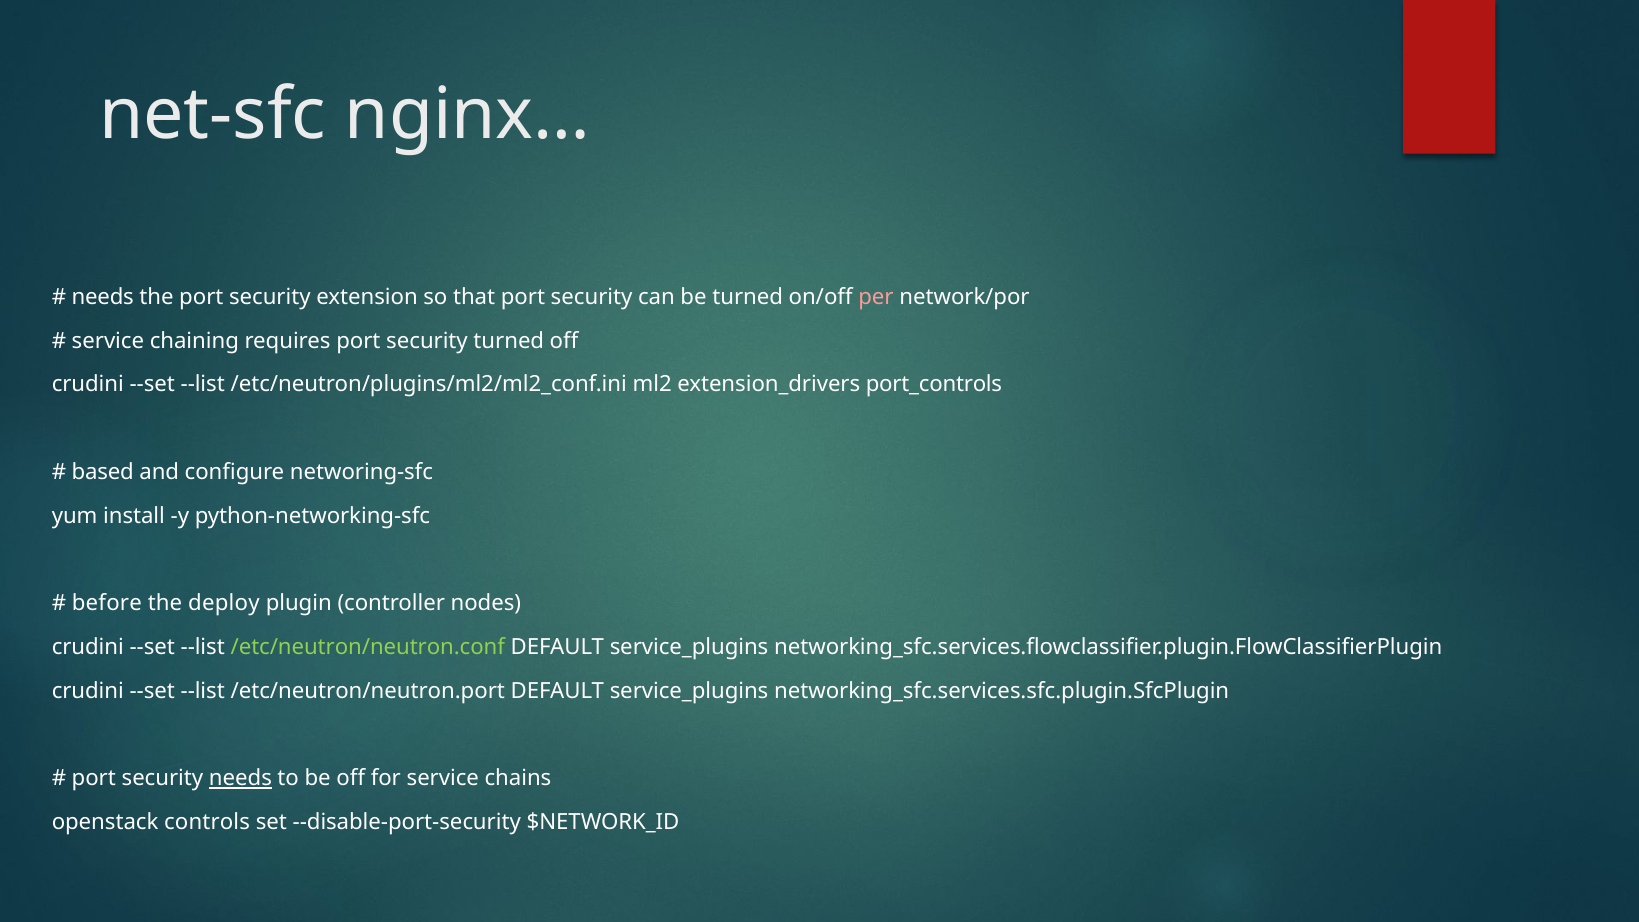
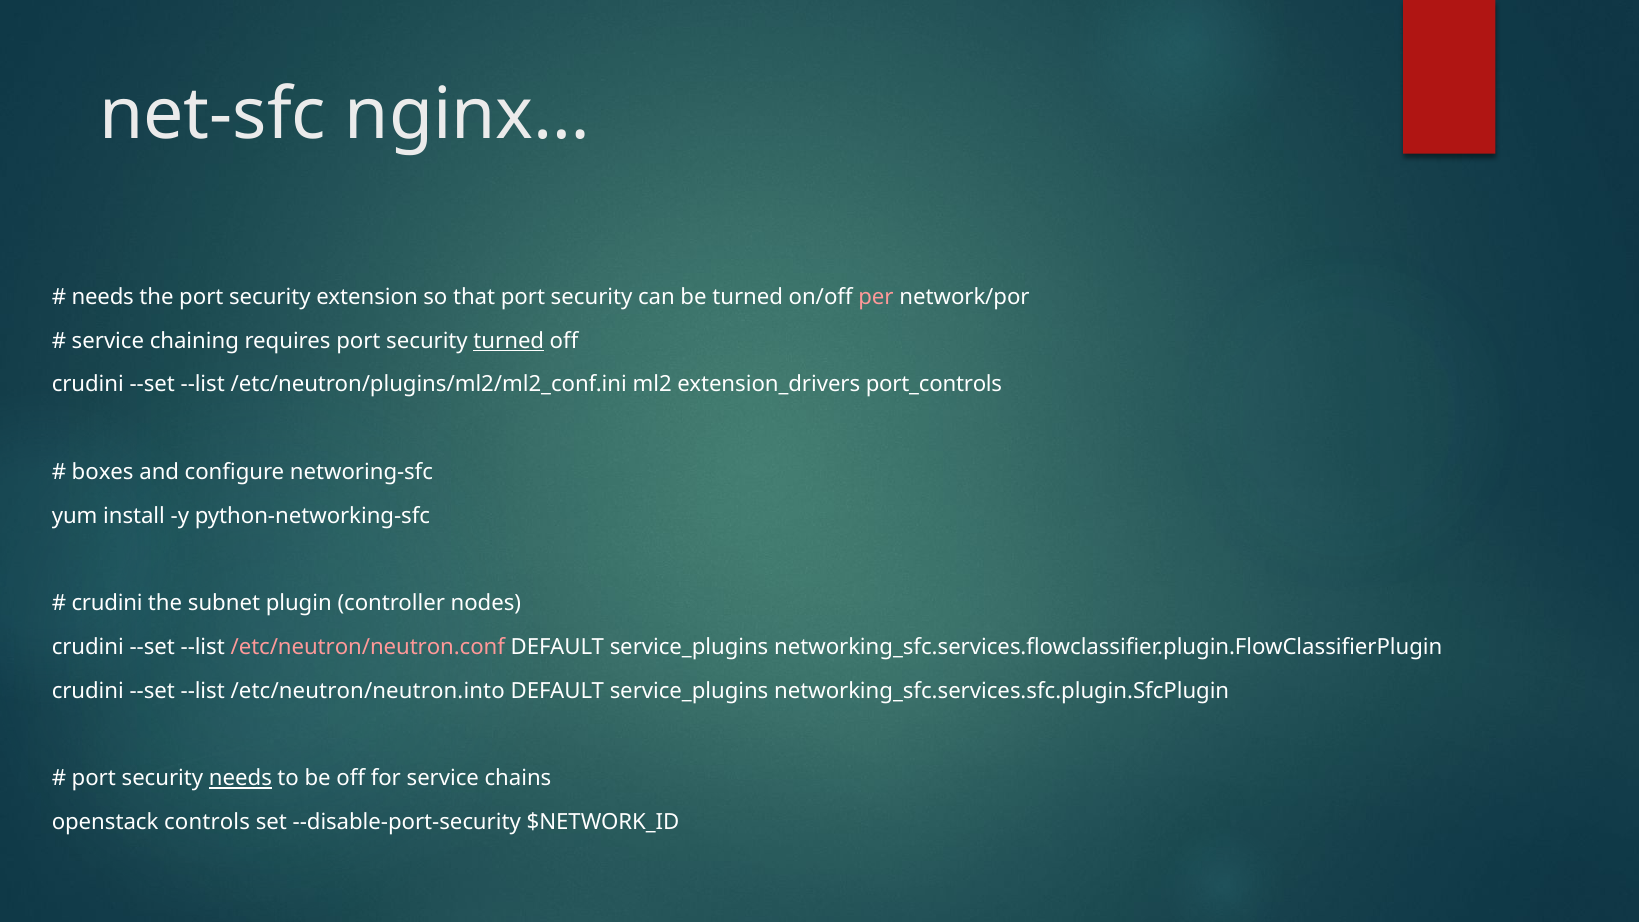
turned at (509, 341) underline: none -> present
based: based -> boxes
before at (107, 603): before -> crudini
deploy: deploy -> subnet
/etc/neutron/neutron.conf colour: light green -> pink
/etc/neutron/neutron.port: /etc/neutron/neutron.port -> /etc/neutron/neutron.into
